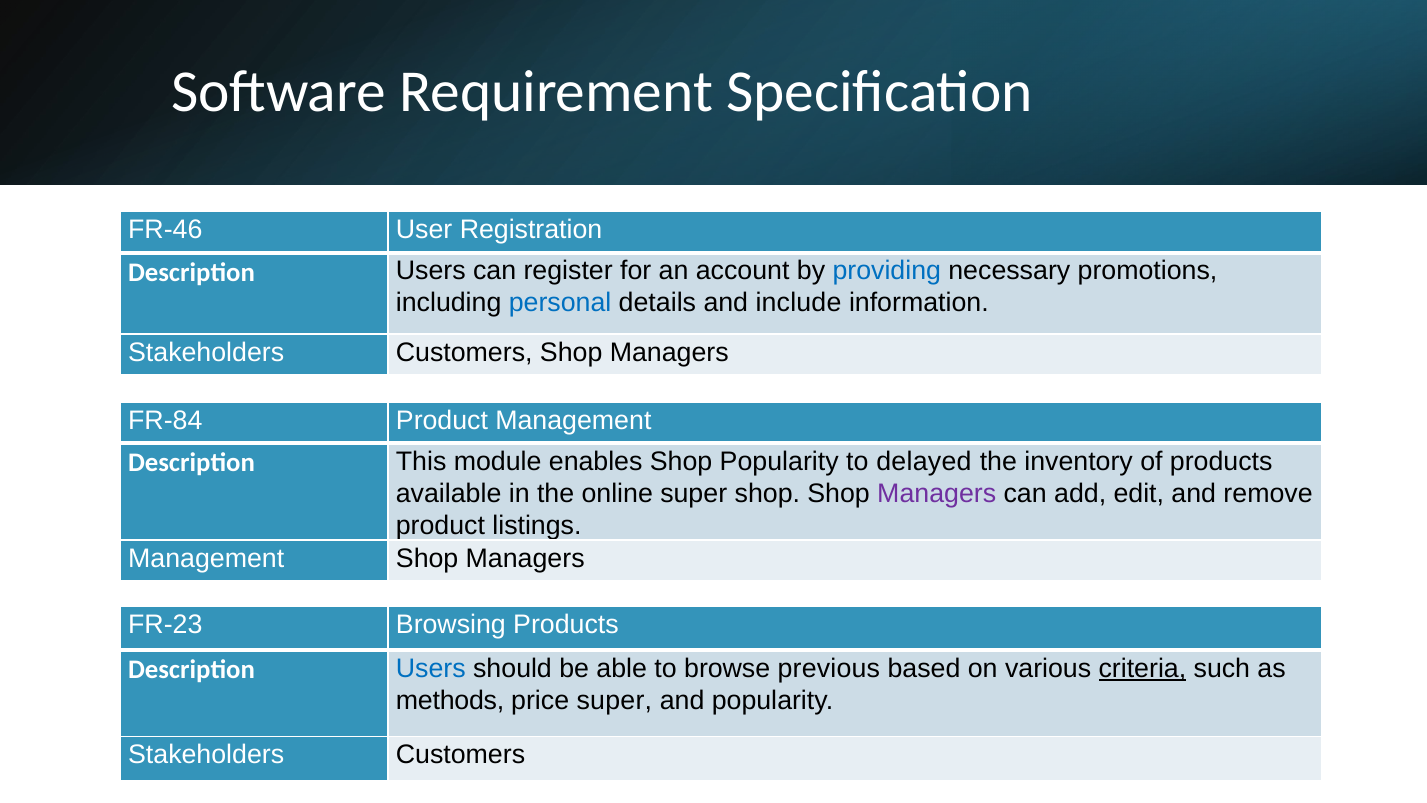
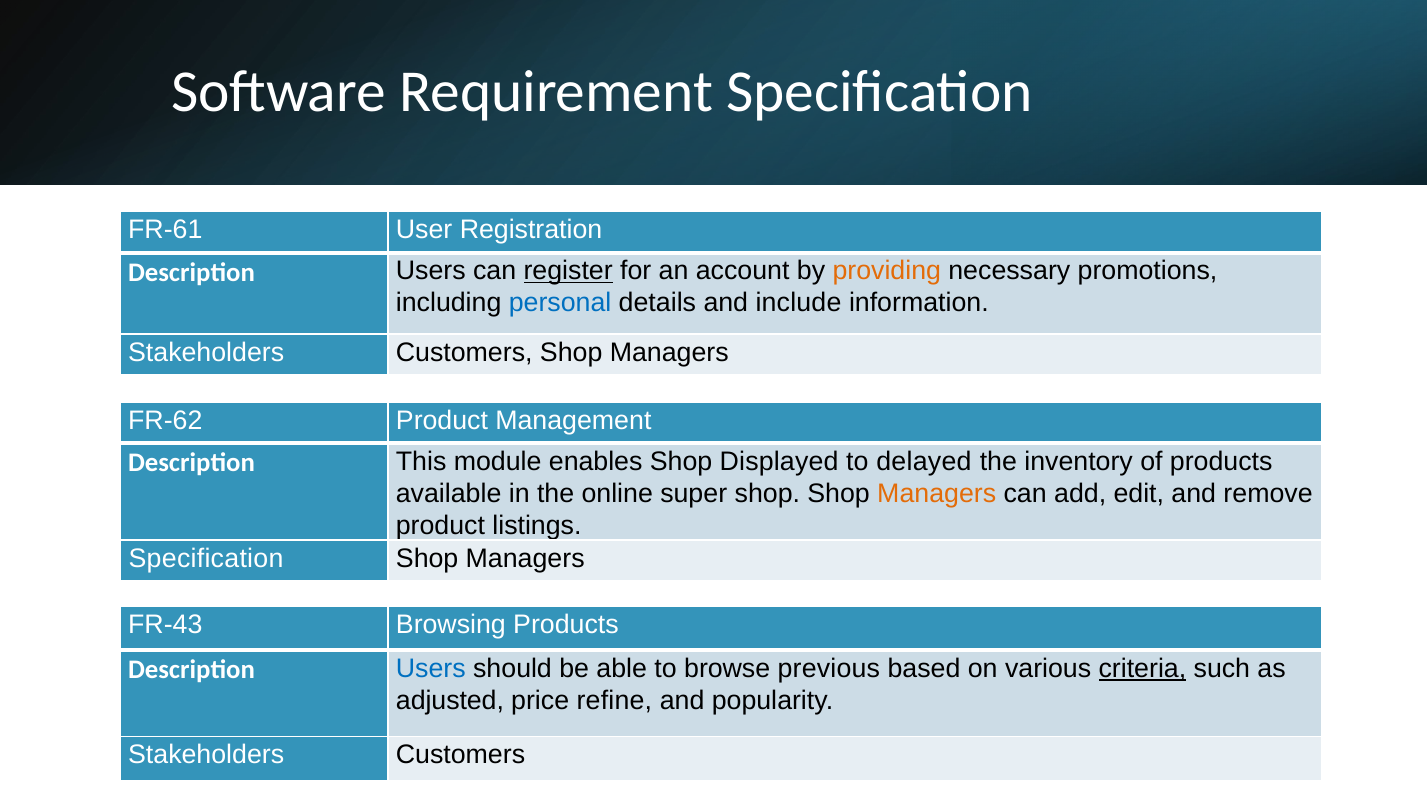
FR-46: FR-46 -> FR-61
register underline: none -> present
providing colour: blue -> orange
FR-84: FR-84 -> FR-62
Shop Popularity: Popularity -> Displayed
Managers at (937, 493) colour: purple -> orange
Management at (206, 558): Management -> Specification
FR-23: FR-23 -> FR-43
methods: methods -> adjusted
price super: super -> refine
